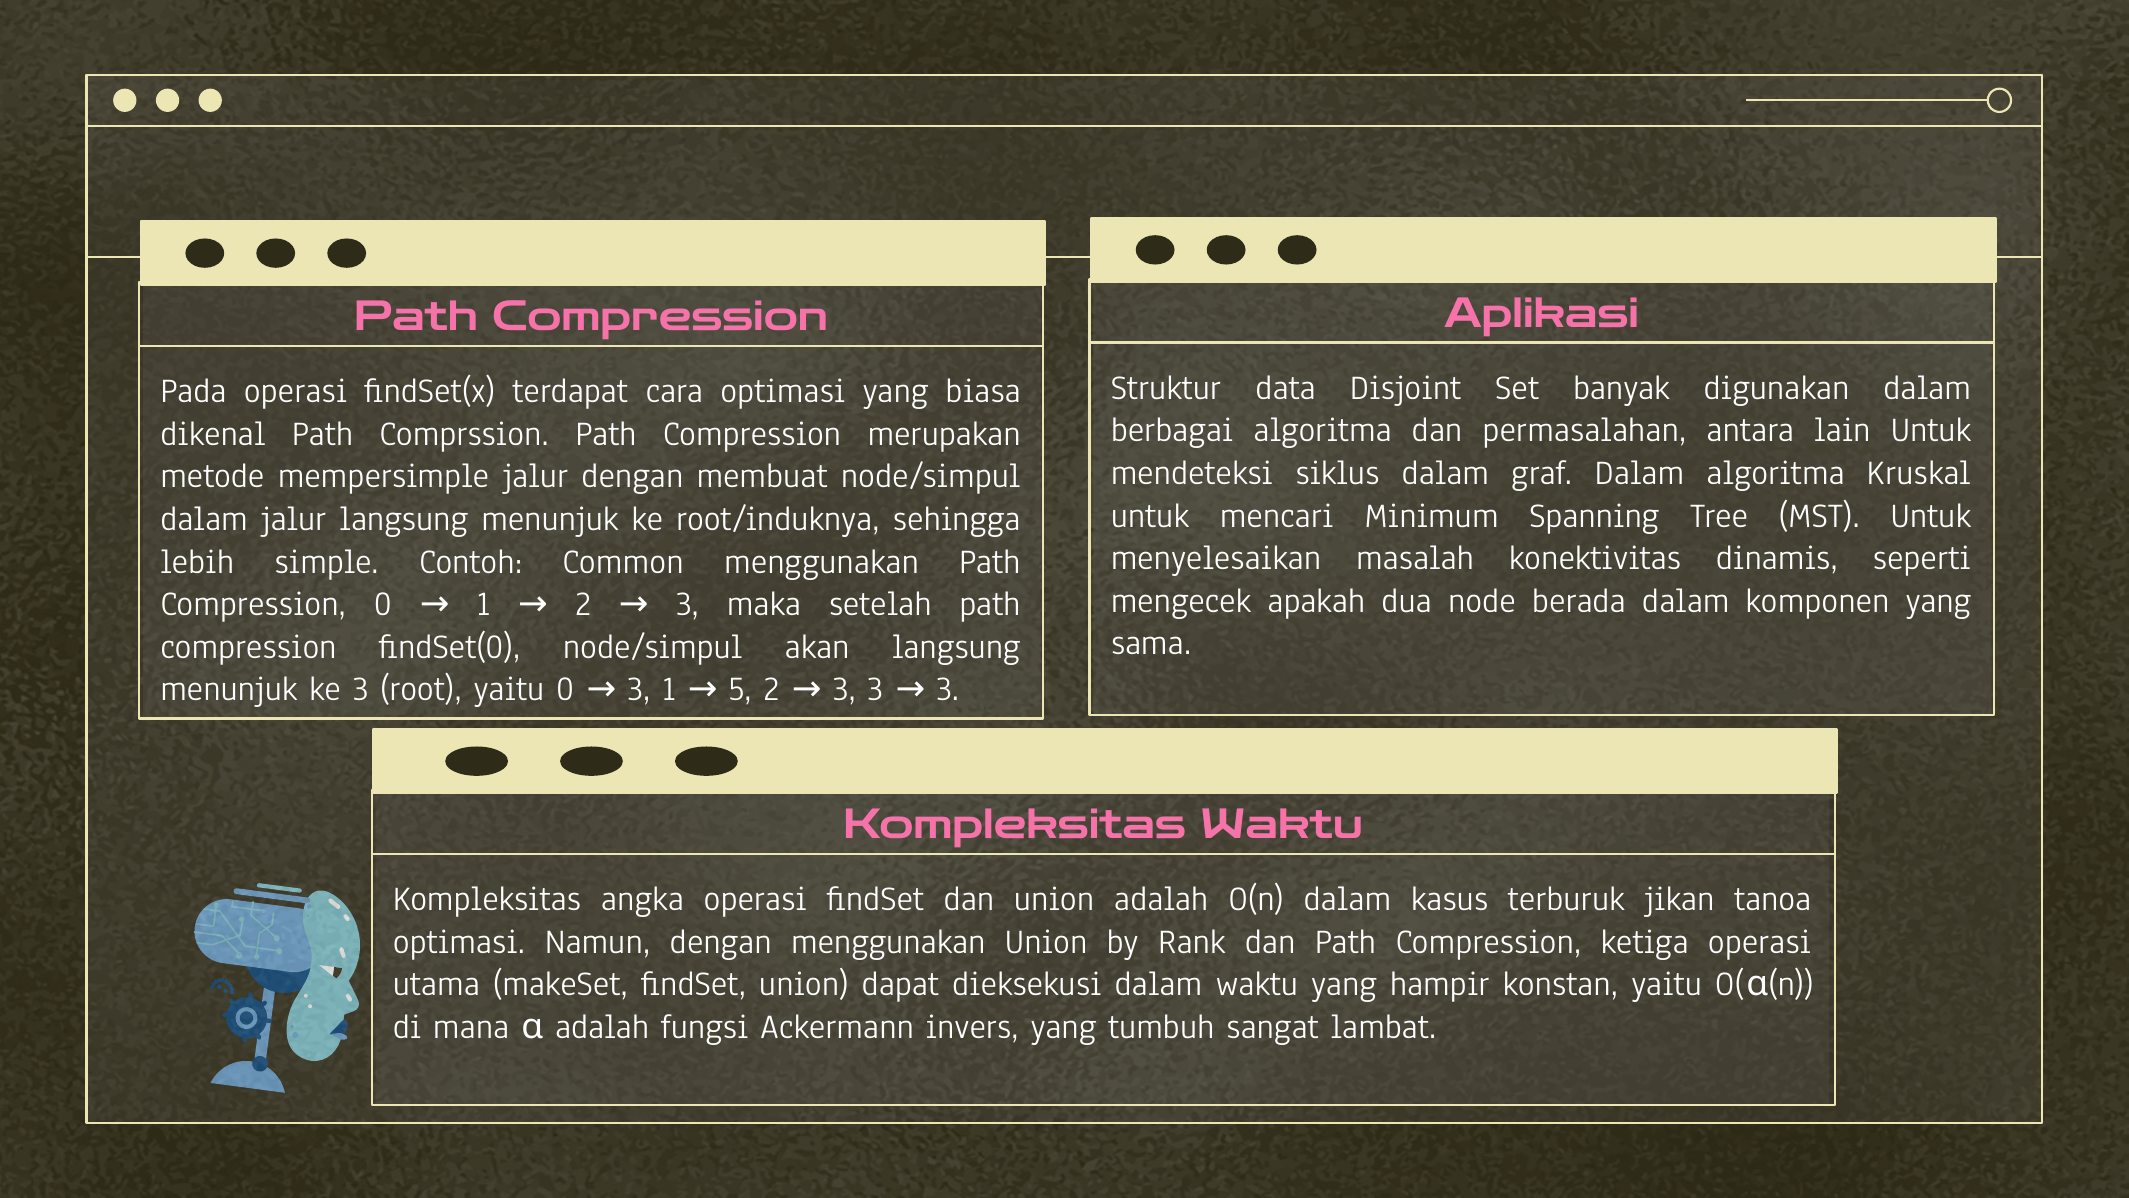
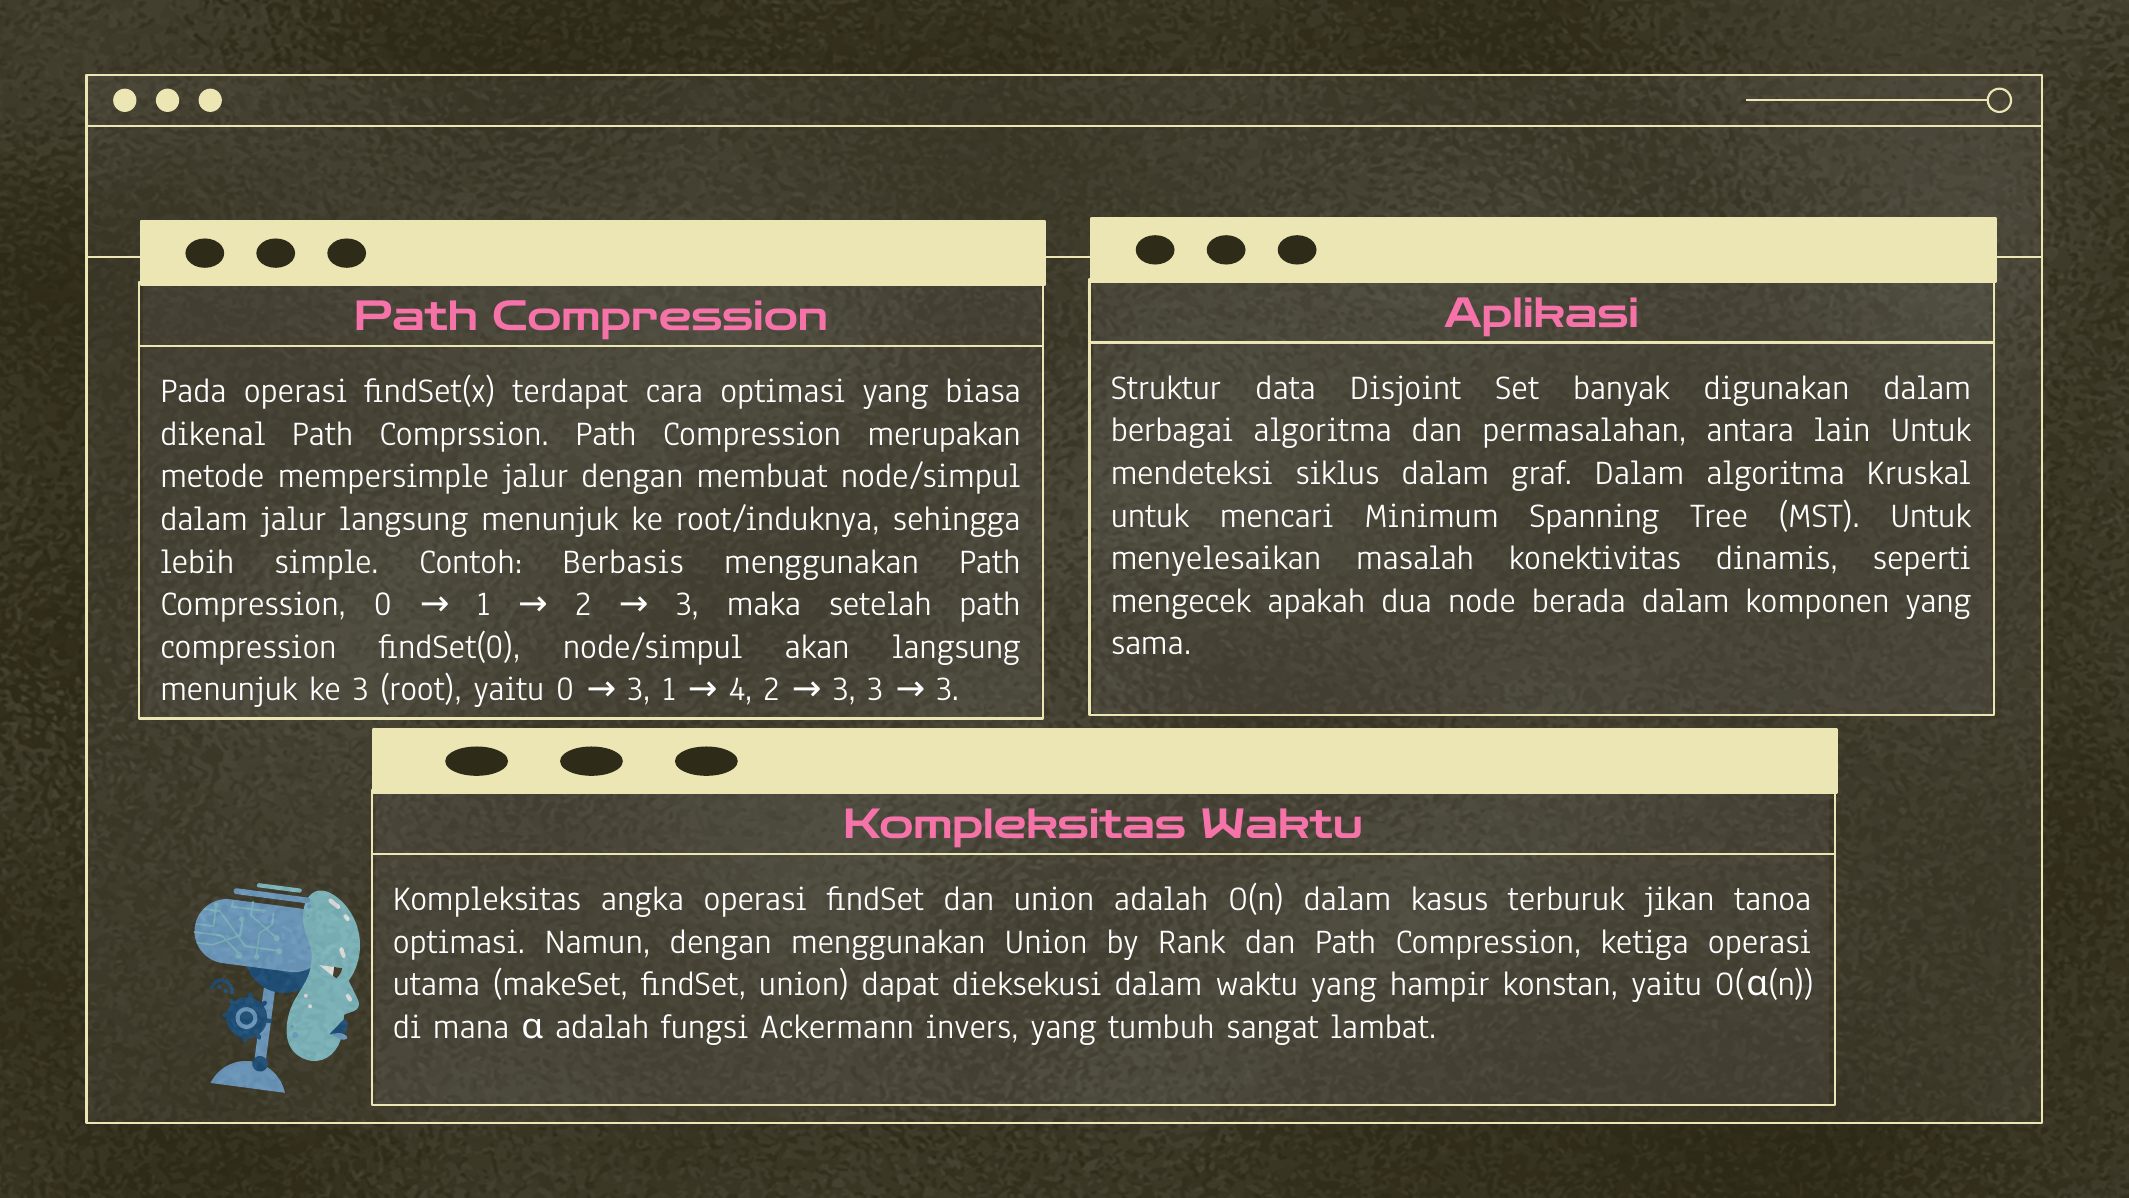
Common: Common -> Berbasis
5: 5 -> 4
